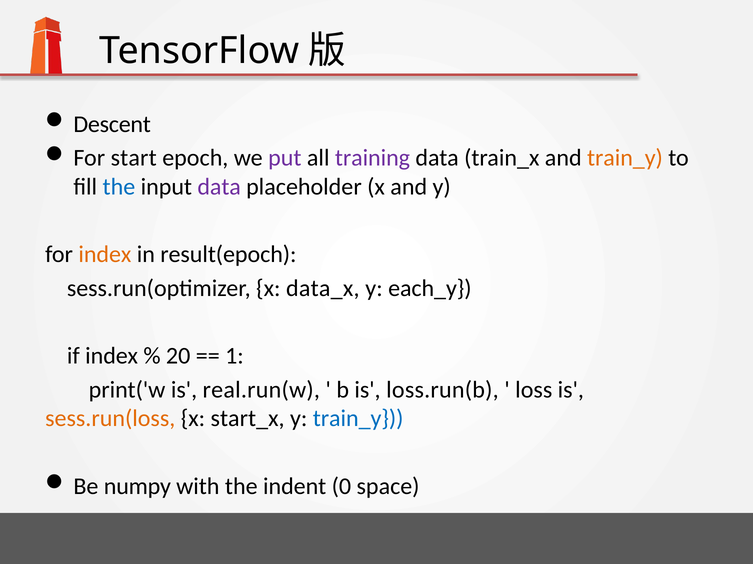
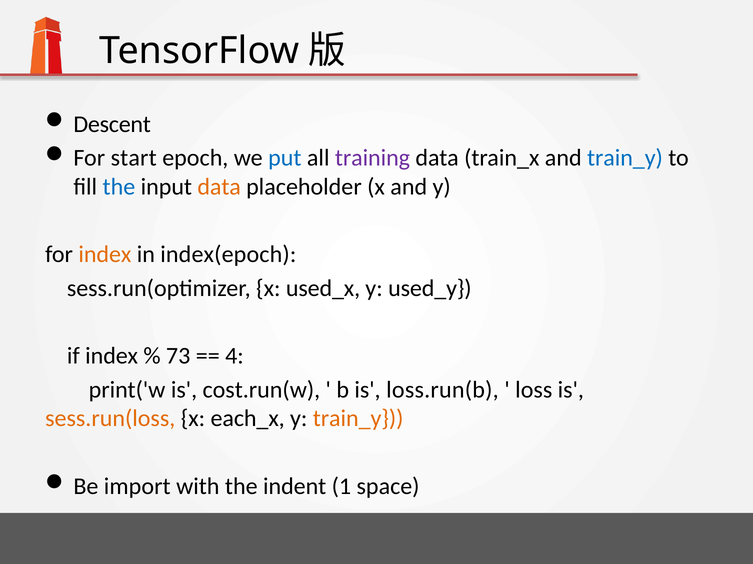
put colour: purple -> blue
train_y at (625, 158) colour: orange -> blue
data at (219, 187) colour: purple -> orange
result(epoch: result(epoch -> index(epoch
data_x: data_x -> used_x
each_y: each_y -> used_y
20: 20 -> 73
1: 1 -> 4
real.run(w: real.run(w -> cost.run(w
start_x: start_x -> each_x
train_y at (358, 419) colour: blue -> orange
numpy: numpy -> import
0: 0 -> 1
